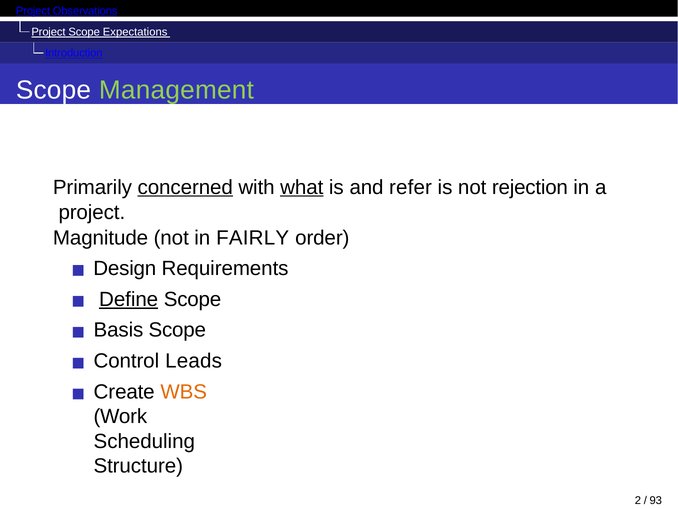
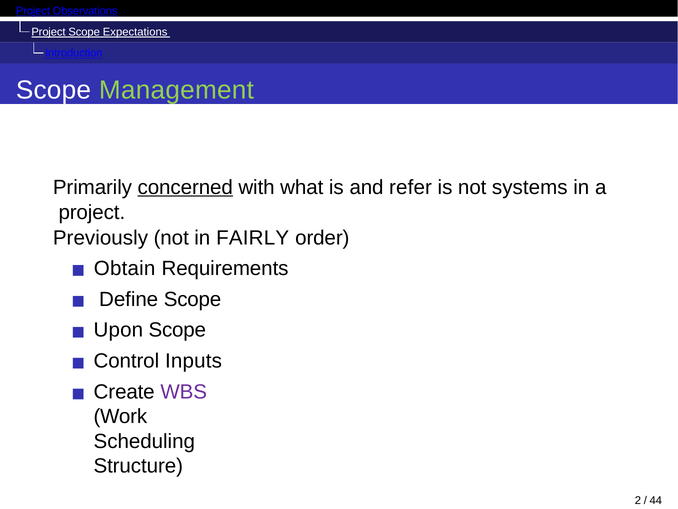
what underline: present -> none
rejection: rejection -> systems
Magnitude: Magnitude -> Previously
Design: Design -> Obtain
Define underline: present -> none
Basis: Basis -> Upon
Leads: Leads -> Inputs
WBS colour: orange -> purple
93: 93 -> 44
